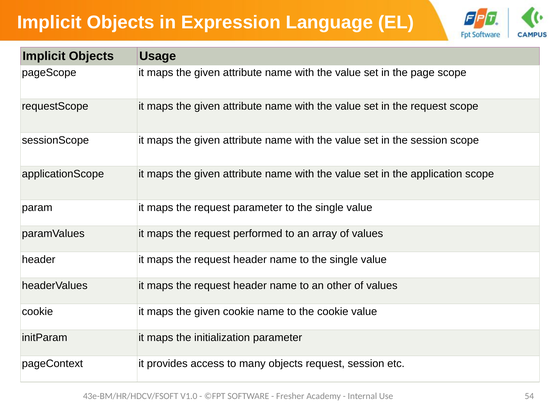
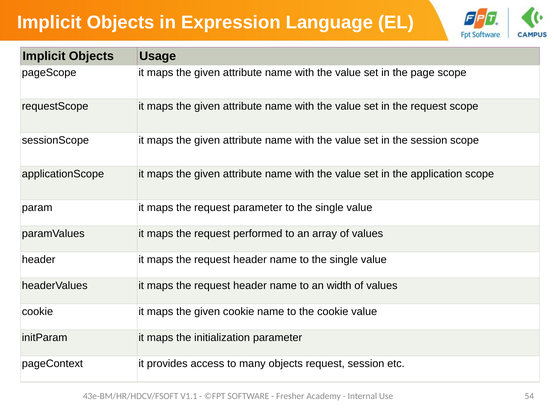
other: other -> width
V1.0: V1.0 -> V1.1
